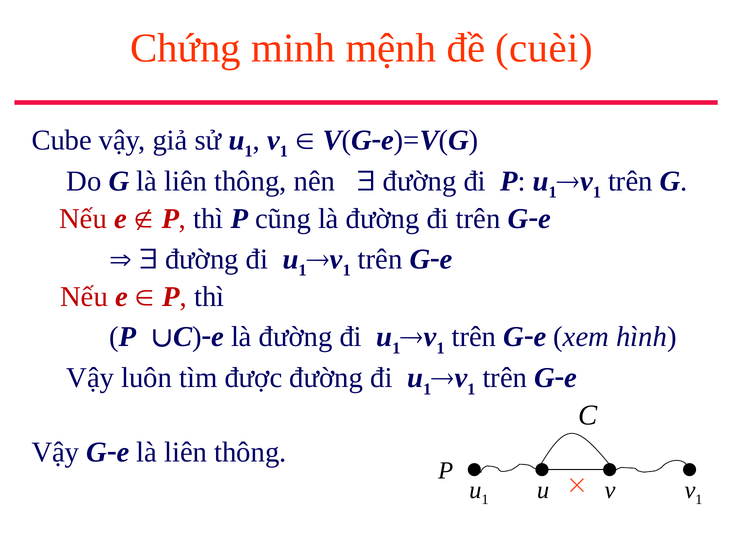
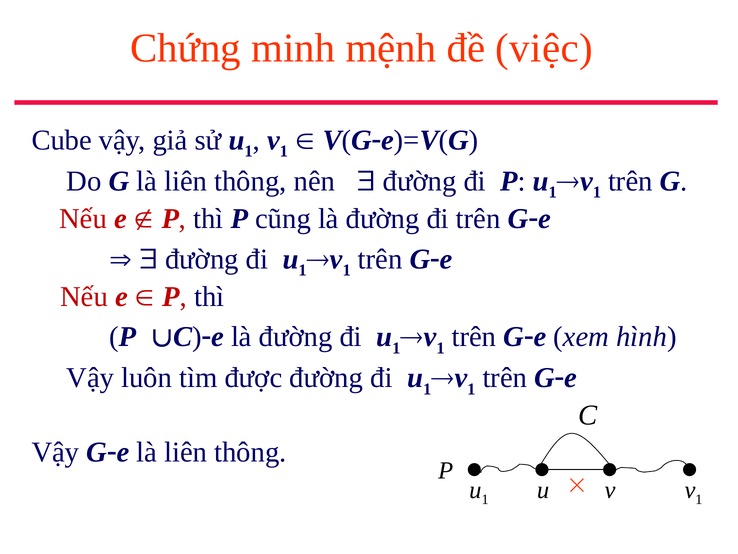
cuèi: cuèi -> việc
